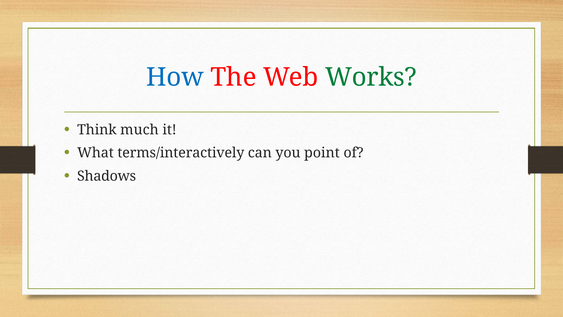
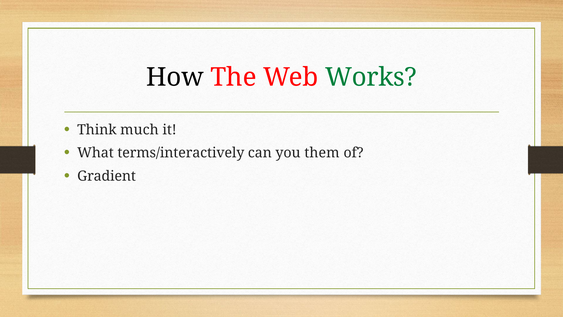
How colour: blue -> black
point: point -> them
Shadows: Shadows -> Gradient
